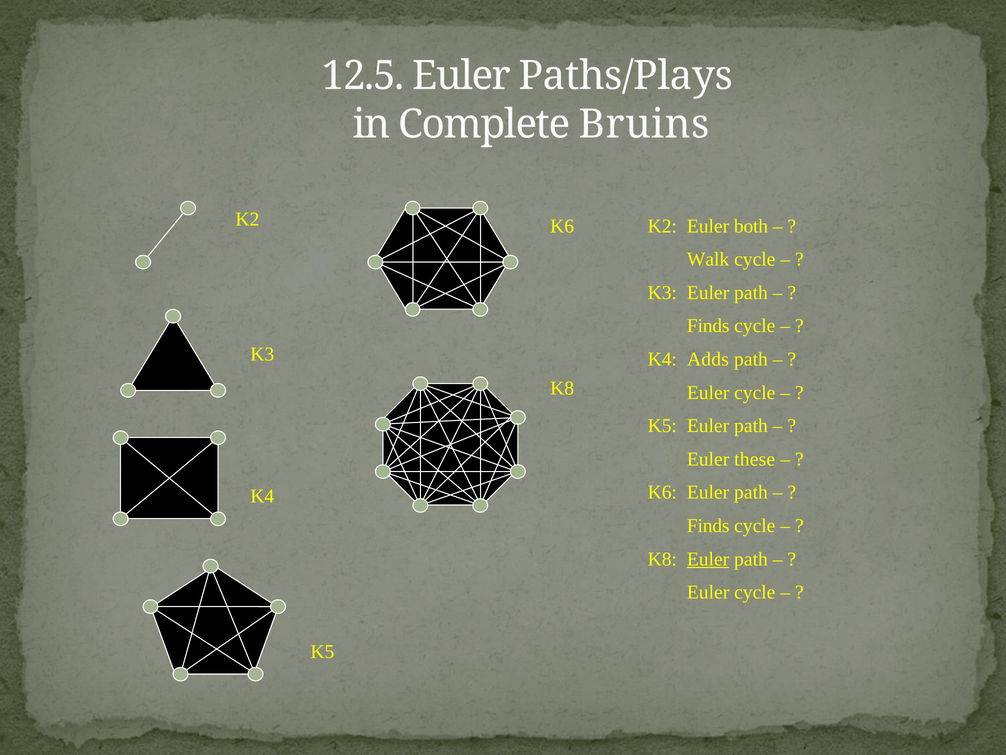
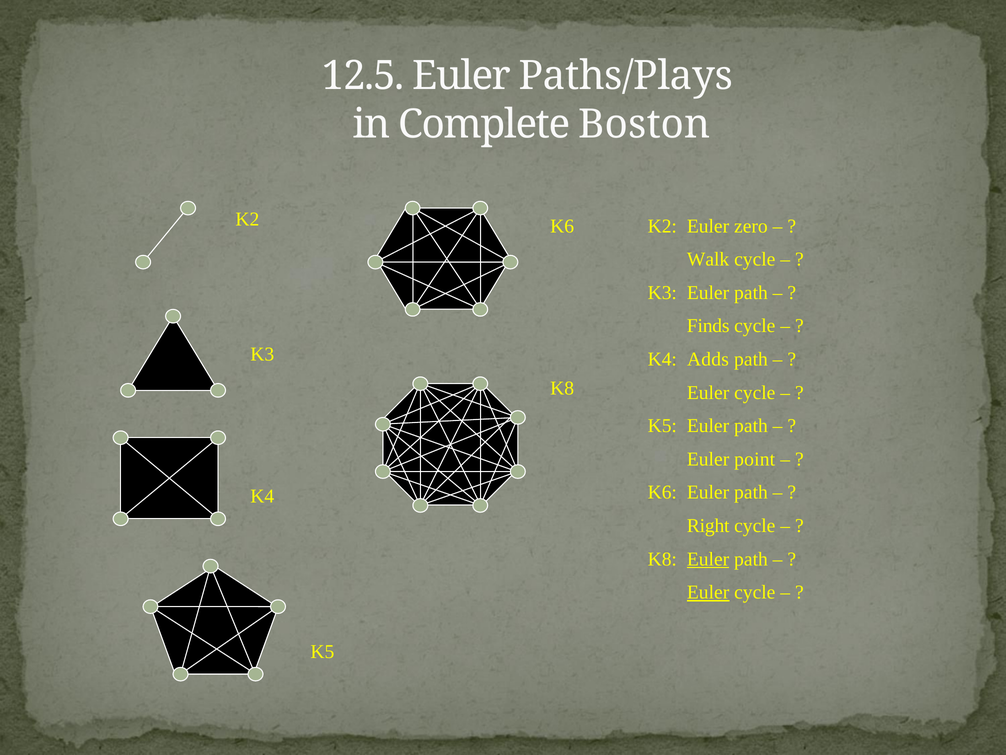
Bruins: Bruins -> Boston
both: both -> zero
these: these -> point
Finds at (708, 525): Finds -> Right
Euler at (708, 592) underline: none -> present
